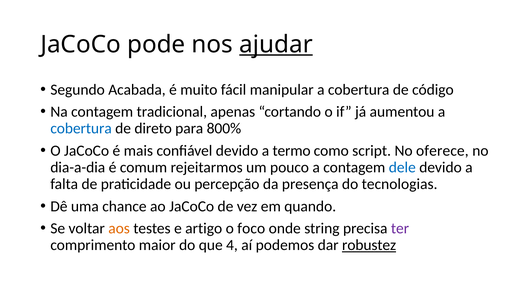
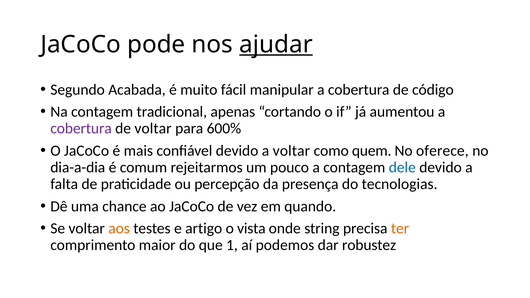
cobertura at (81, 129) colour: blue -> purple
de direto: direto -> voltar
800%: 800% -> 600%
a termo: termo -> voltar
script: script -> quem
foco: foco -> vista
ter colour: purple -> orange
4: 4 -> 1
robustez underline: present -> none
